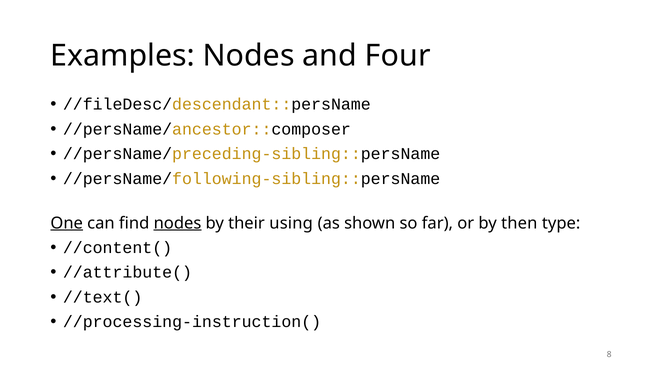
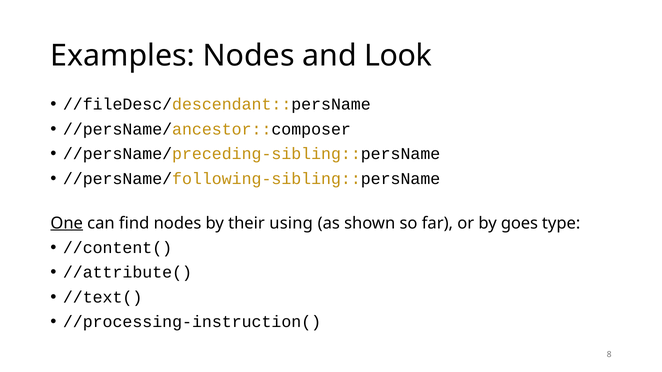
Four: Four -> Look
nodes at (177, 223) underline: present -> none
then: then -> goes
